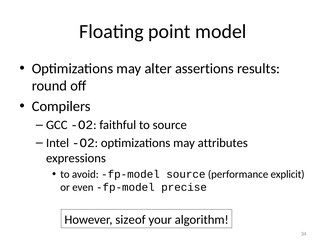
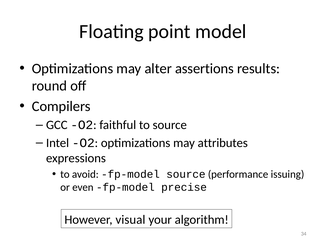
explicit: explicit -> issuing
sizeof: sizeof -> visual
